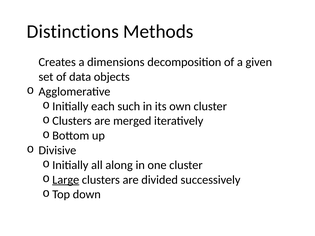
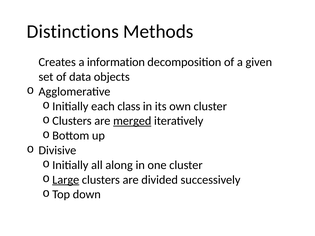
dimensions: dimensions -> information
such: such -> class
merged underline: none -> present
